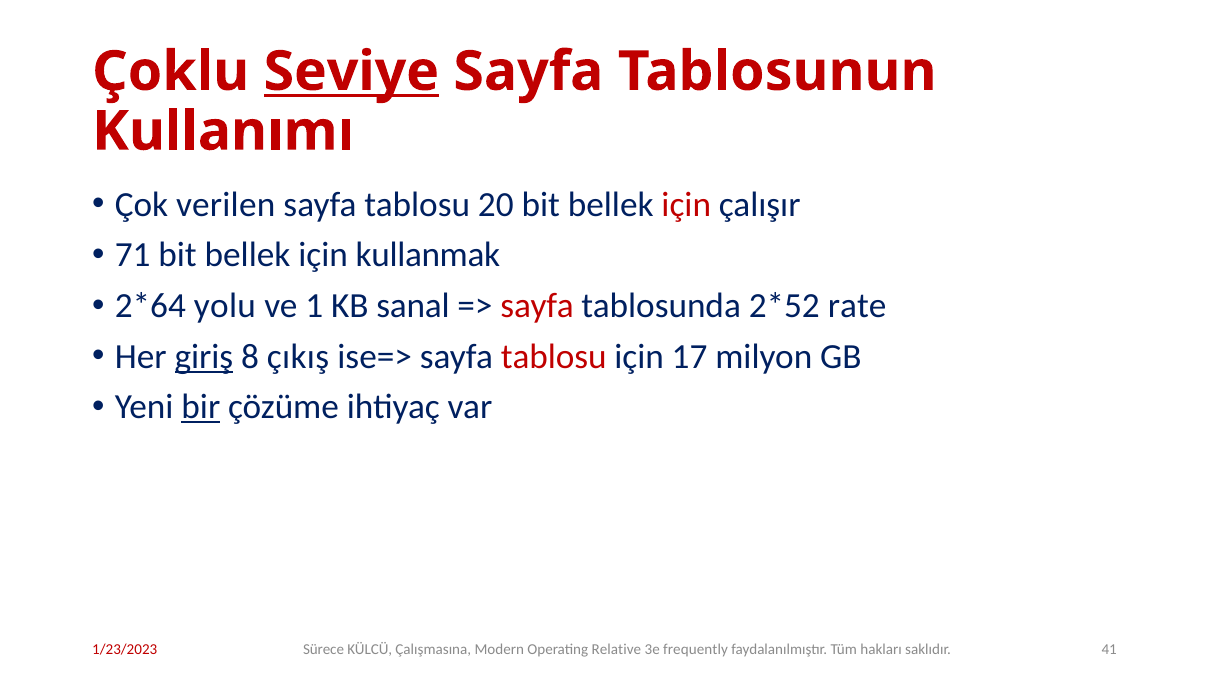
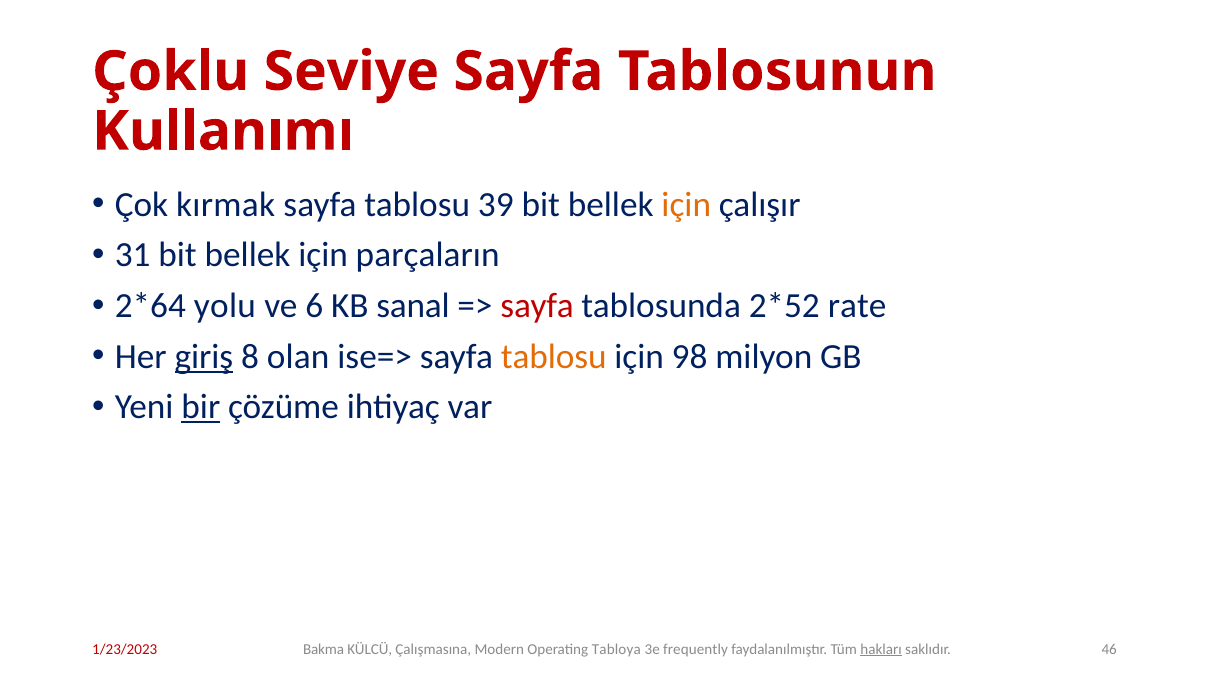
Seviye underline: present -> none
verilen: verilen -> kırmak
20: 20 -> 39
için at (686, 204) colour: red -> orange
71: 71 -> 31
kullanmak: kullanmak -> parçaların
1: 1 -> 6
çıkış: çıkış -> olan
tablosu at (554, 356) colour: red -> orange
17: 17 -> 98
Sürece: Sürece -> Bakma
Relative: Relative -> Tabloya
hakları underline: none -> present
41: 41 -> 46
